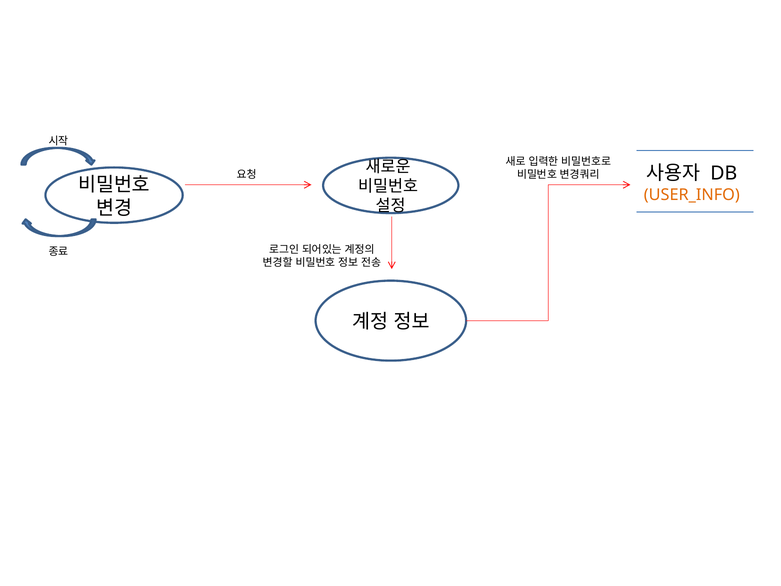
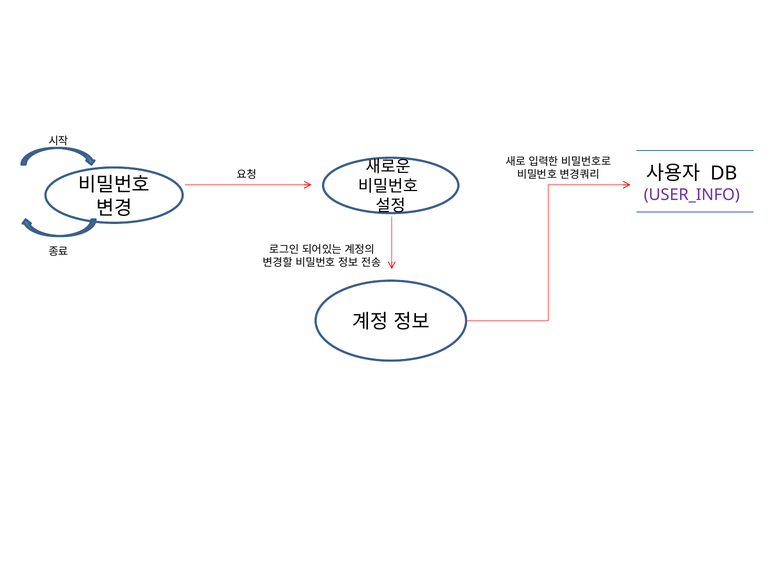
USER_INFO colour: orange -> purple
